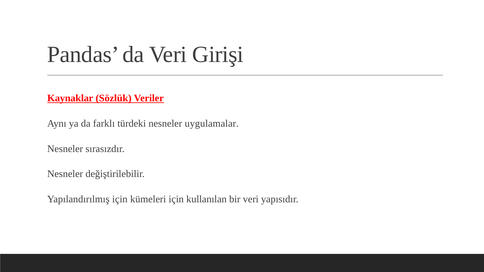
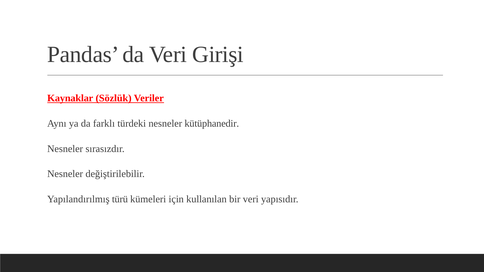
uygulamalar: uygulamalar -> kütüphanedir
Yapılandırılmış için: için -> türü
